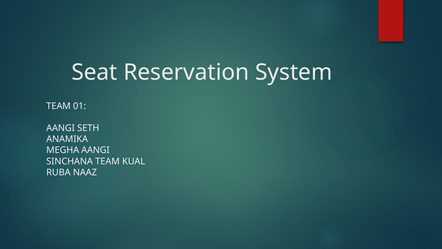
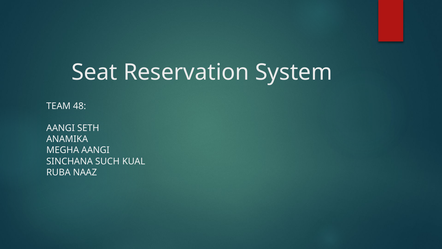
01: 01 -> 48
SINCHANA TEAM: TEAM -> SUCH
